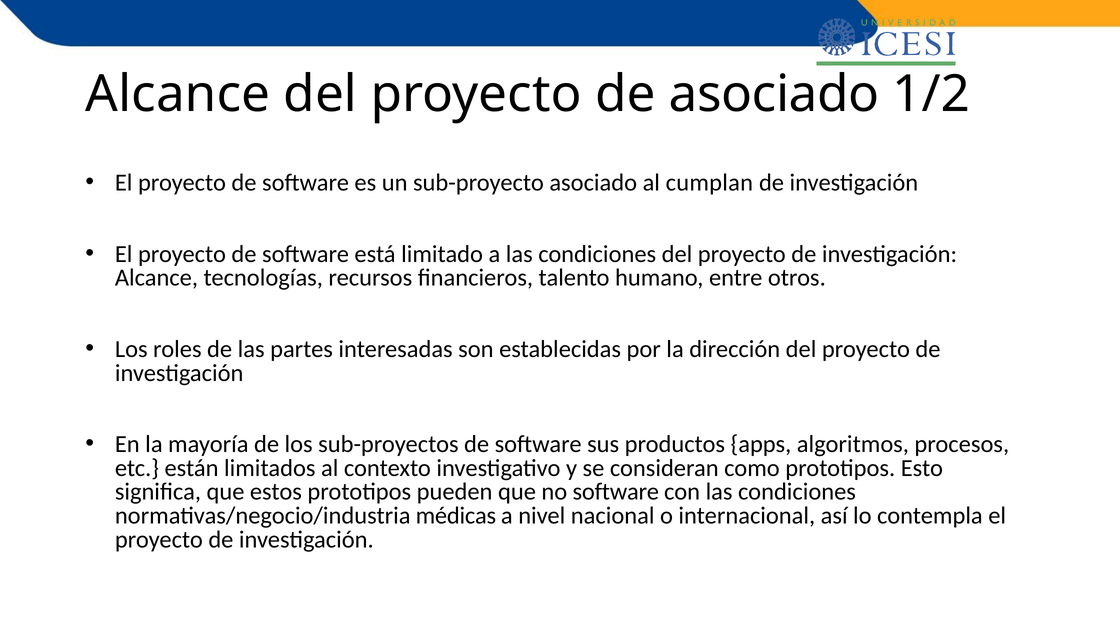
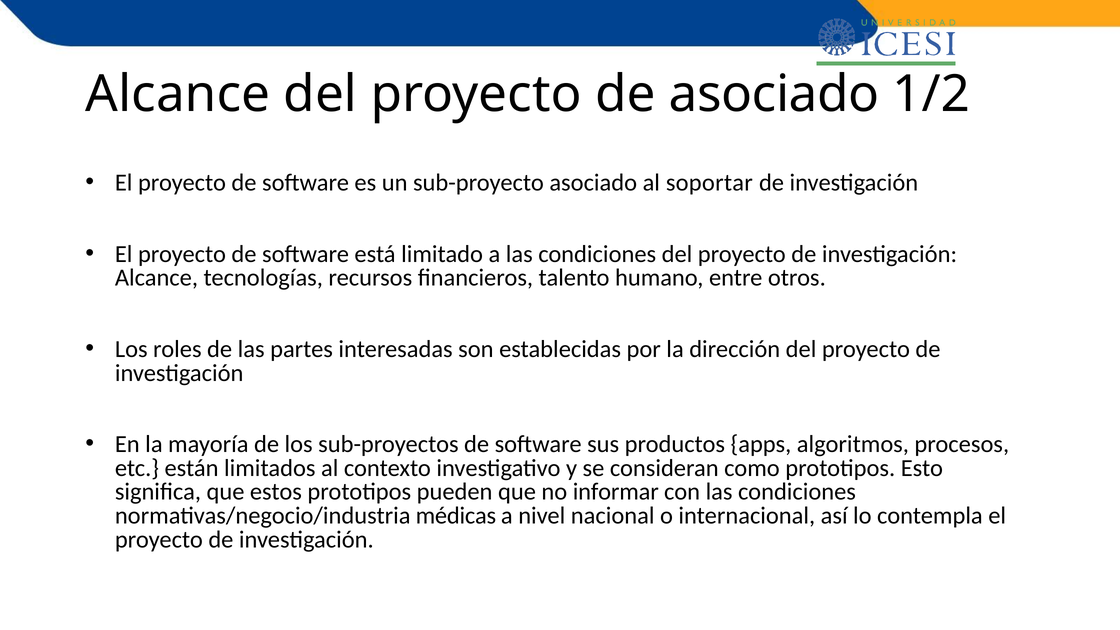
cumplan: cumplan -> soportar
no software: software -> informar
